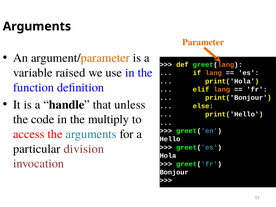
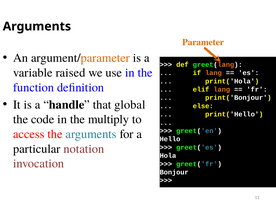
unless: unless -> global
division: division -> notation
